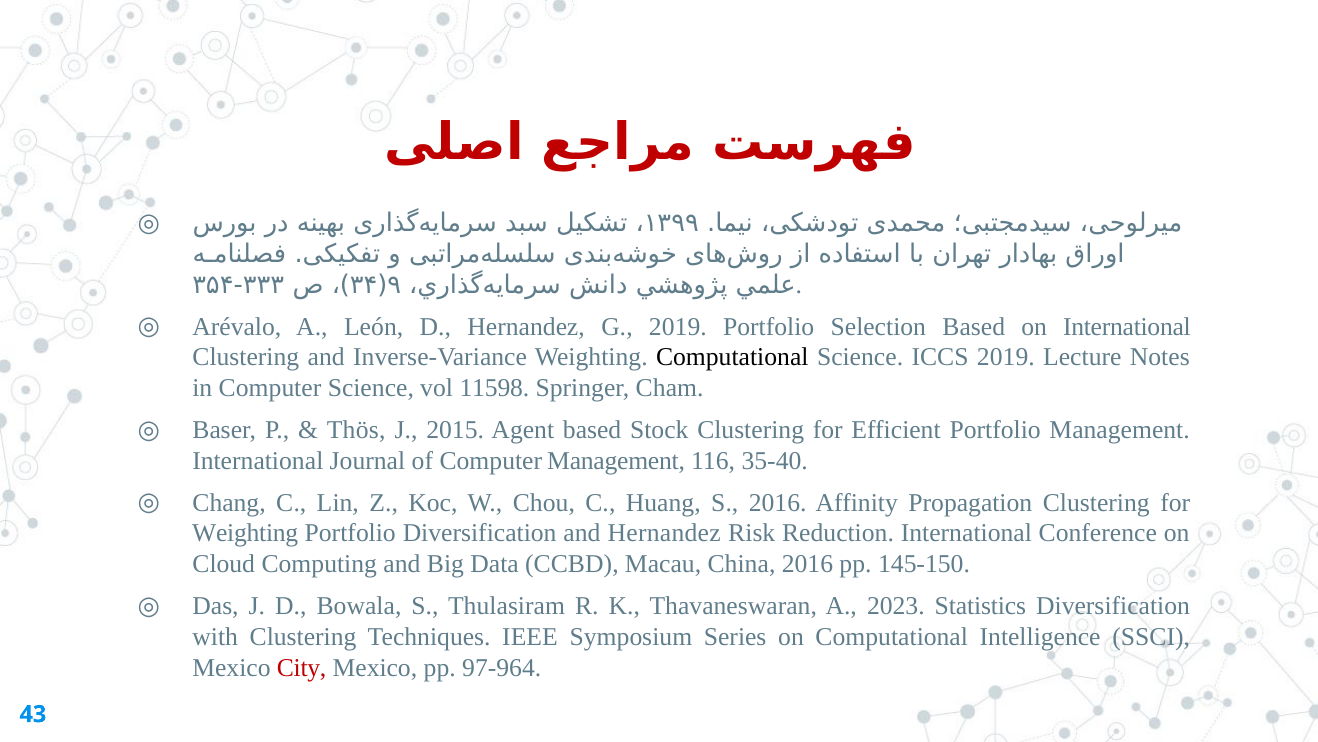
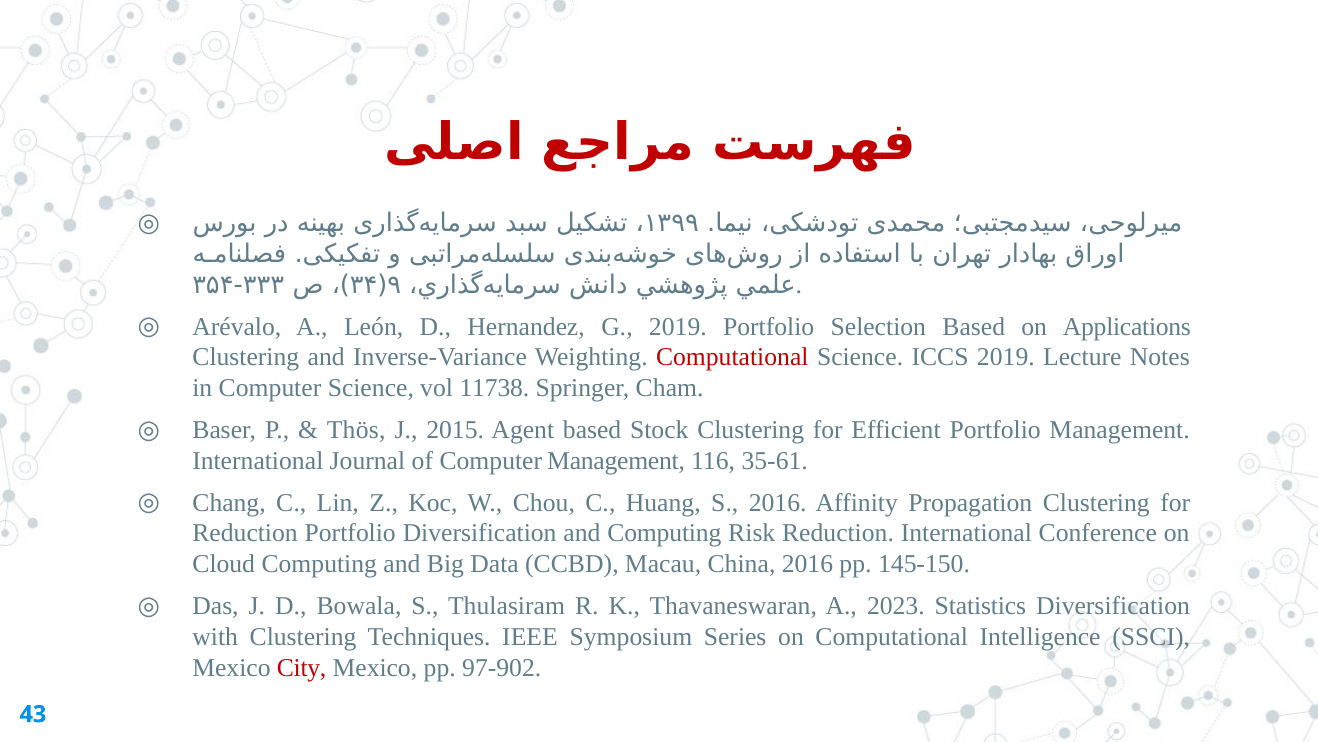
on International: International -> Applications
Computational at (732, 357) colour: black -> red
11598: 11598 -> 11738
35-40: 35-40 -> 35-61
Weighting at (245, 533): Weighting -> Reduction
and Hernandez: Hernandez -> Computing
97-964: 97-964 -> 97-902
